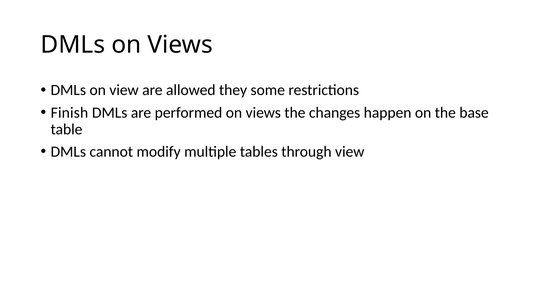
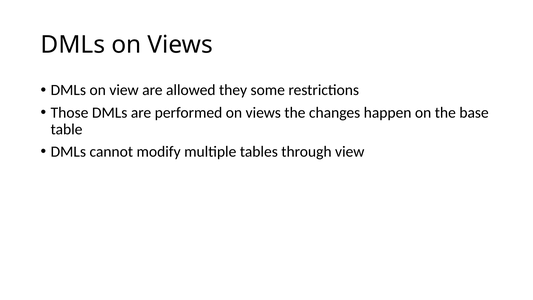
Finish: Finish -> Those
